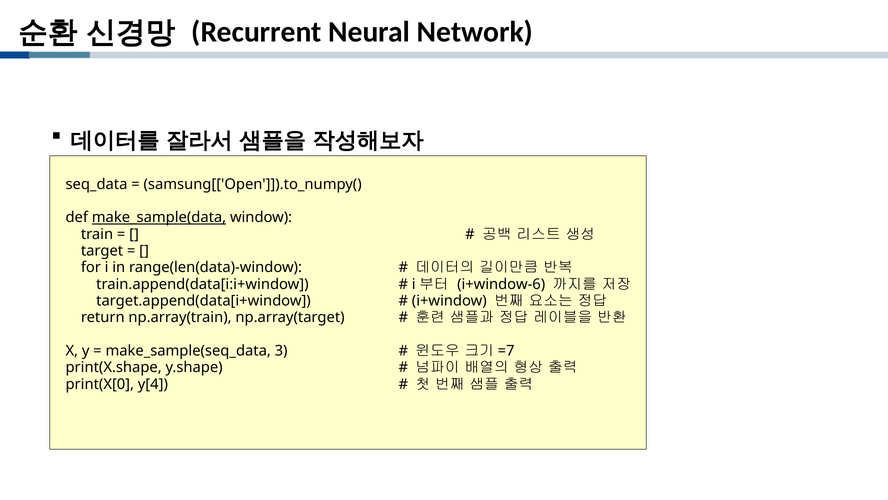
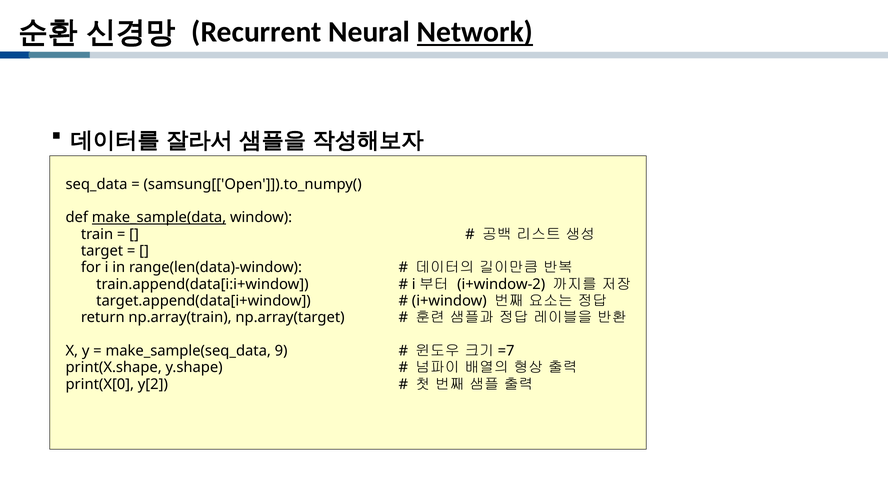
Network underline: none -> present
i+window-6: i+window-6 -> i+window-2
3: 3 -> 9
y[4: y[4 -> y[2
